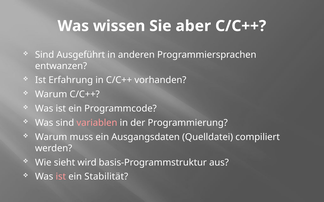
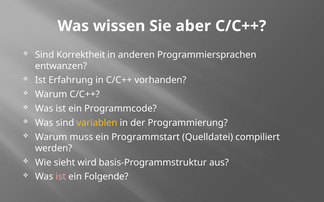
Ausgeführt: Ausgeführt -> Korrektheit
variablen colour: pink -> yellow
Ausgangsdaten: Ausgangsdaten -> Programmstart
Stabilität: Stabilität -> Folgende
